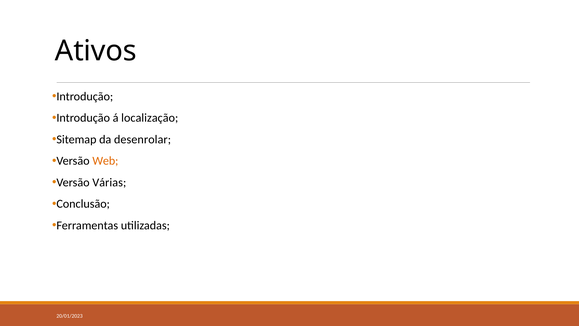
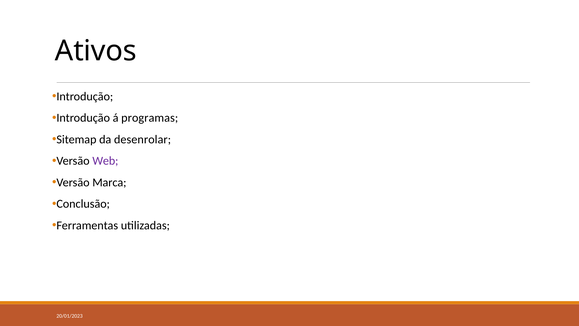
localização: localização -> programas
Web colour: orange -> purple
Várias: Várias -> Marca
